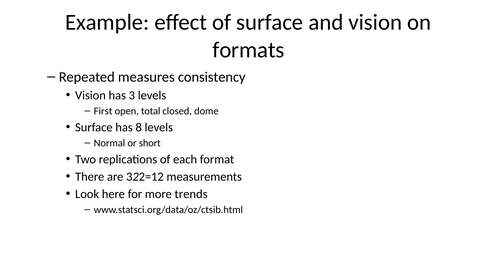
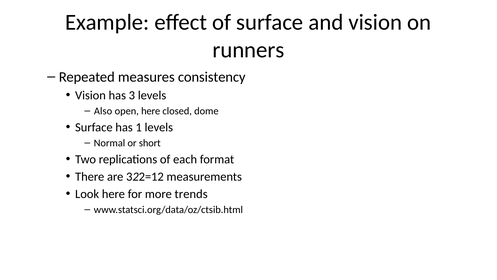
formats: formats -> runners
First: First -> Also
open total: total -> here
8: 8 -> 1
